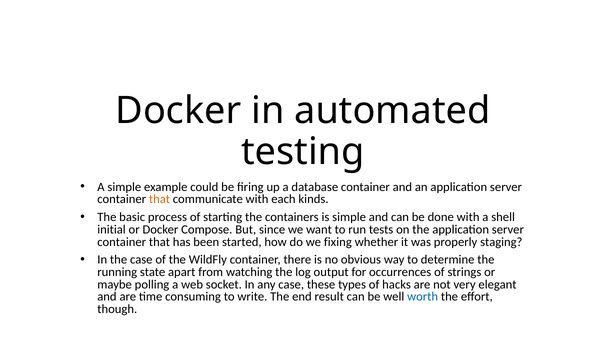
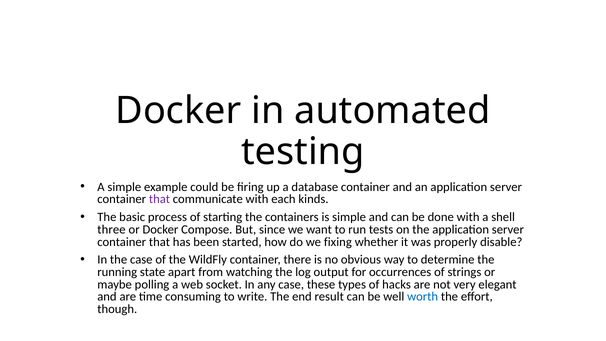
that at (159, 199) colour: orange -> purple
initial: initial -> three
staging: staging -> disable
